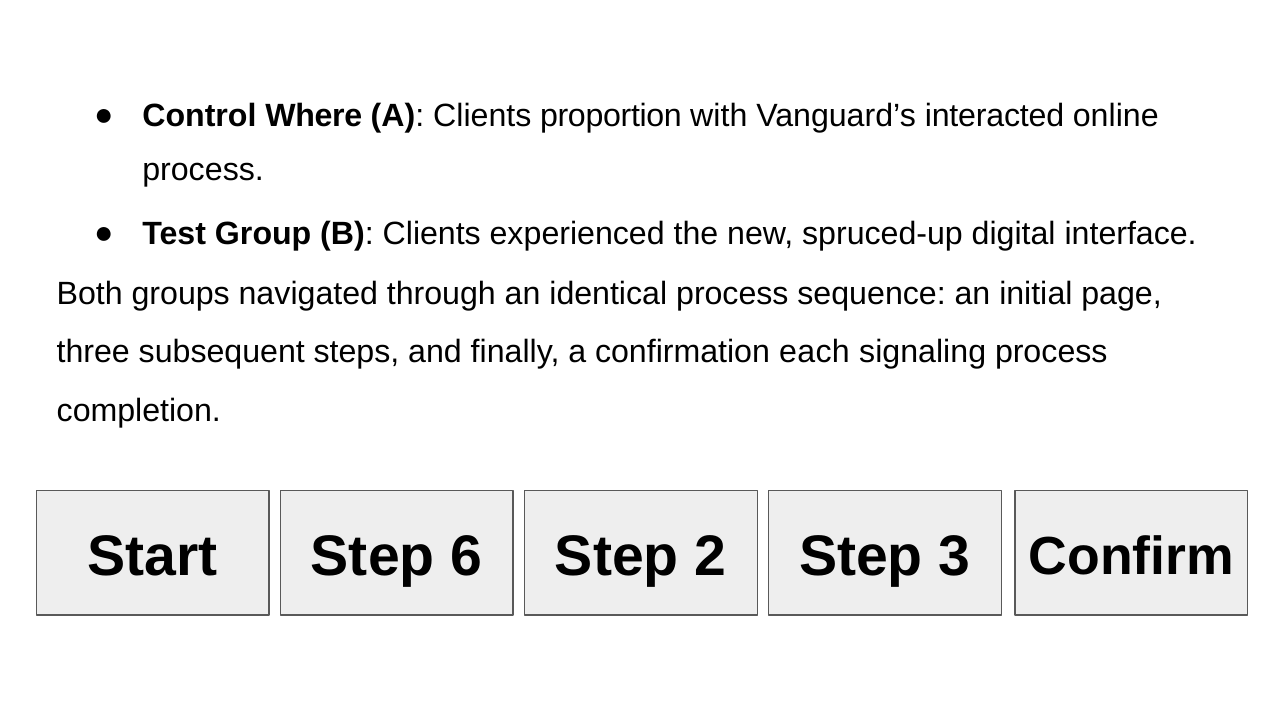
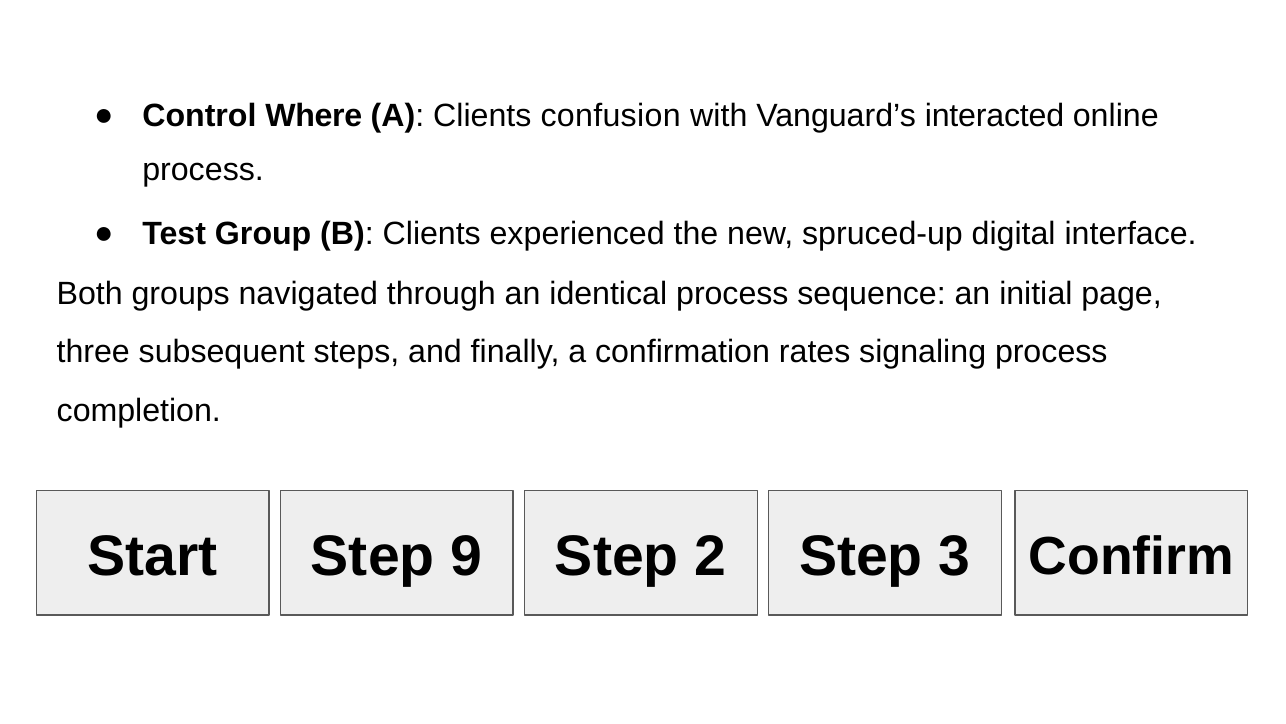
proportion: proportion -> confusion
each: each -> rates
6: 6 -> 9
